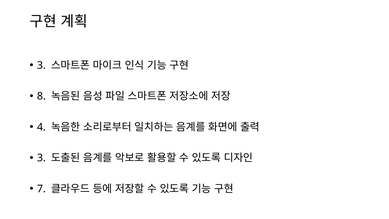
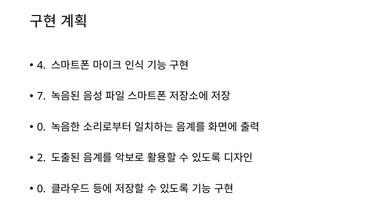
3 at (41, 65): 3 -> 4
8: 8 -> 7
4 at (41, 127): 4 -> 0
3 at (41, 158): 3 -> 2
7 at (41, 189): 7 -> 0
